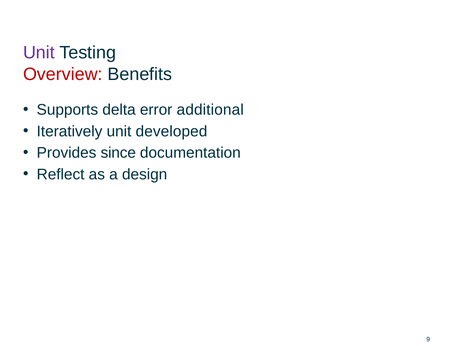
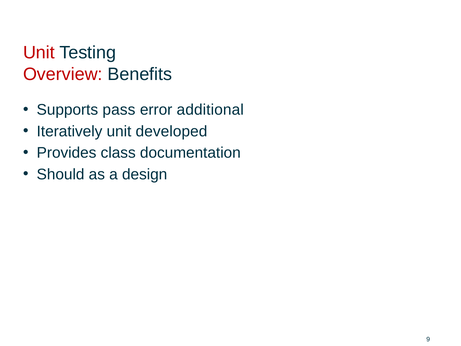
Unit at (39, 53) colour: purple -> red
delta: delta -> pass
since: since -> class
Reflect: Reflect -> Should
